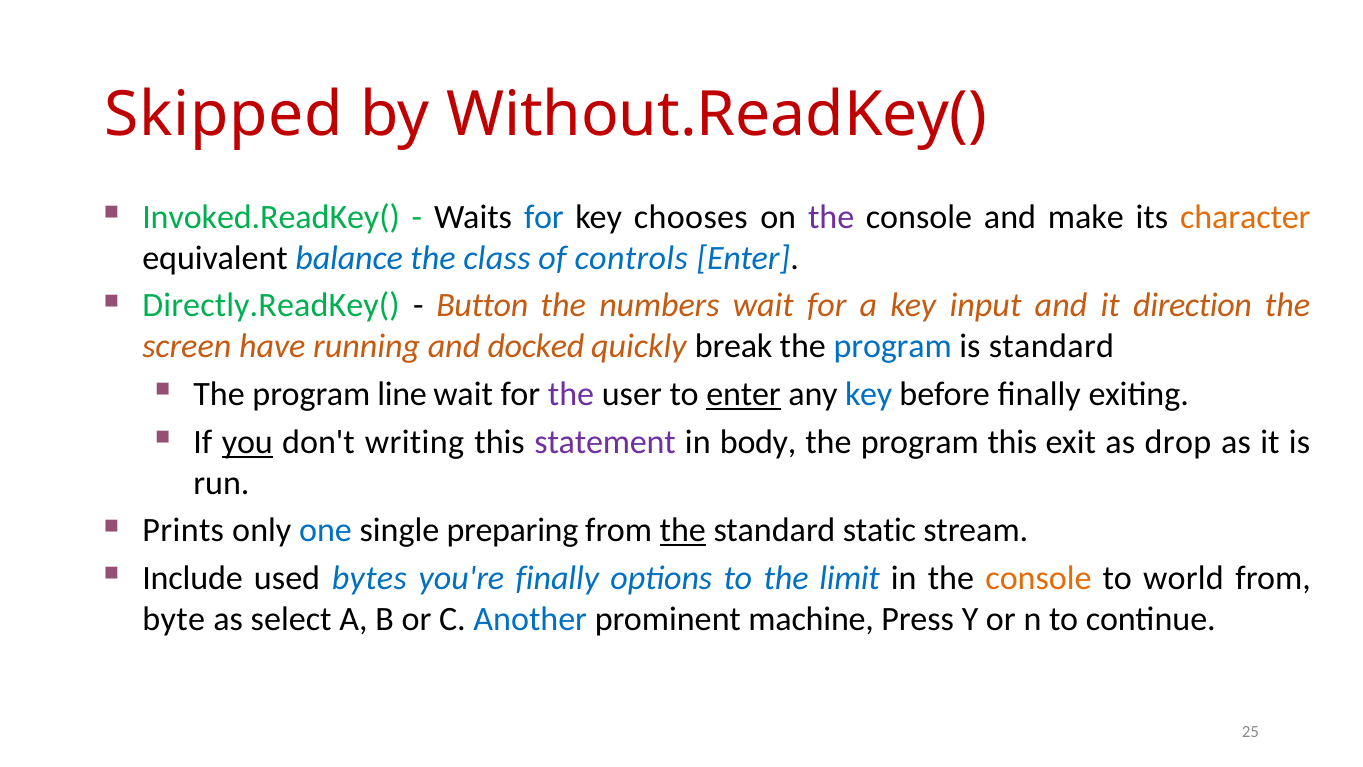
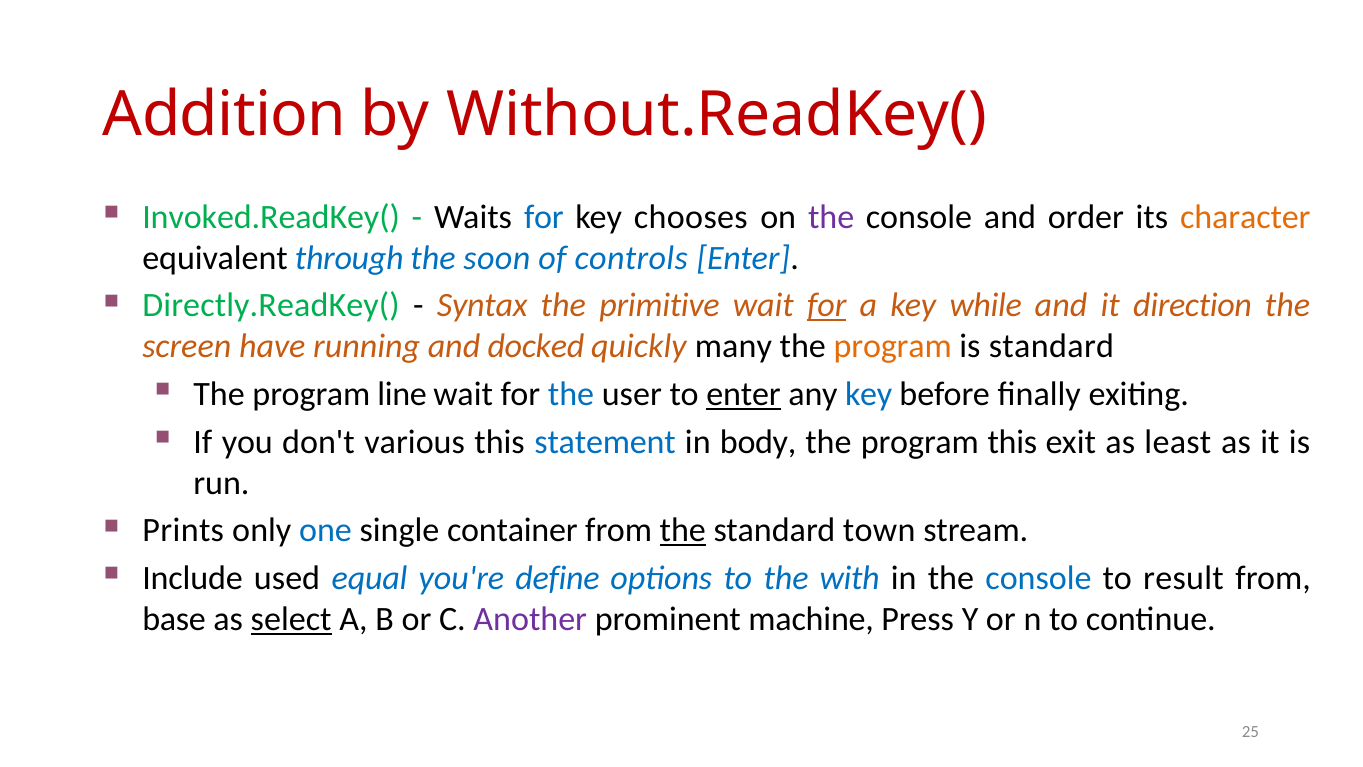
Skipped: Skipped -> Addition
make: make -> order
balance: balance -> through
class: class -> soon
Button: Button -> Syntax
numbers: numbers -> primitive
for at (827, 306) underline: none -> present
input: input -> while
break: break -> many
program at (893, 346) colour: blue -> orange
the at (571, 394) colour: purple -> blue
you underline: present -> none
writing: writing -> various
statement colour: purple -> blue
drop: drop -> least
preparing: preparing -> container
static: static -> town
bytes: bytes -> equal
you're finally: finally -> define
limit: limit -> with
console at (1038, 578) colour: orange -> blue
world: world -> result
byte: byte -> base
select underline: none -> present
Another colour: blue -> purple
